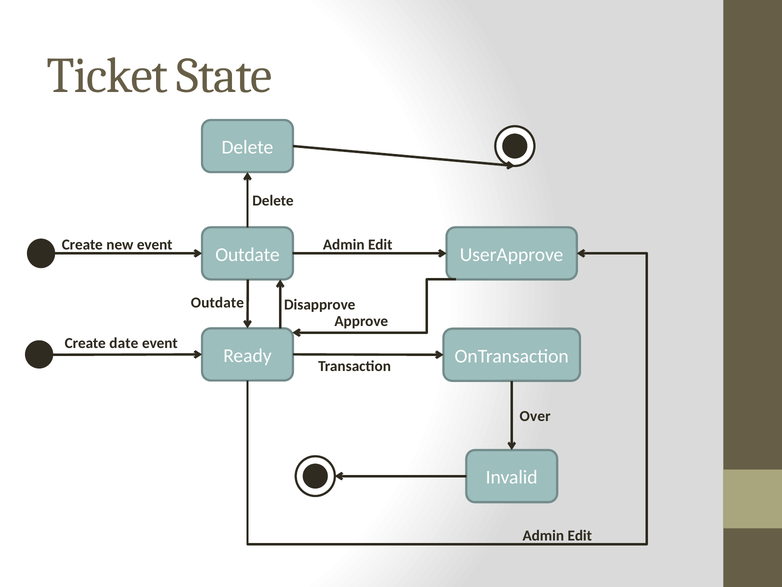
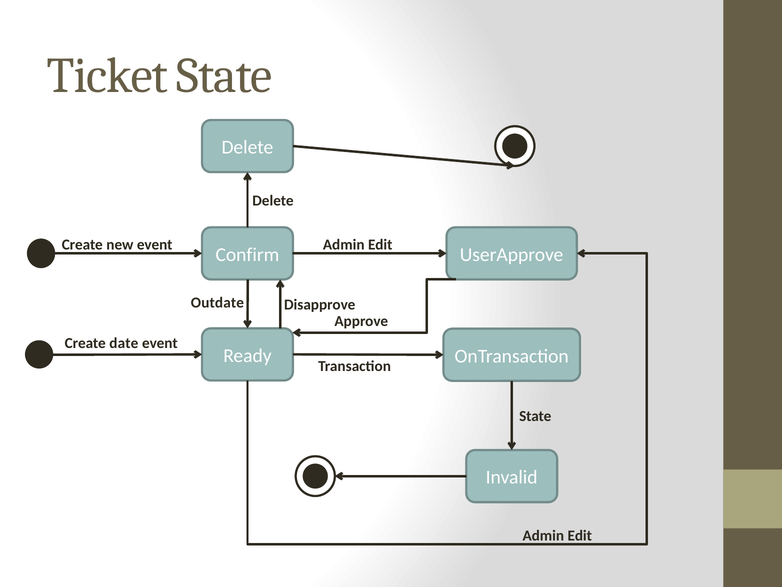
Outdate at (247, 255): Outdate -> Confirm
Over at (535, 416): Over -> State
